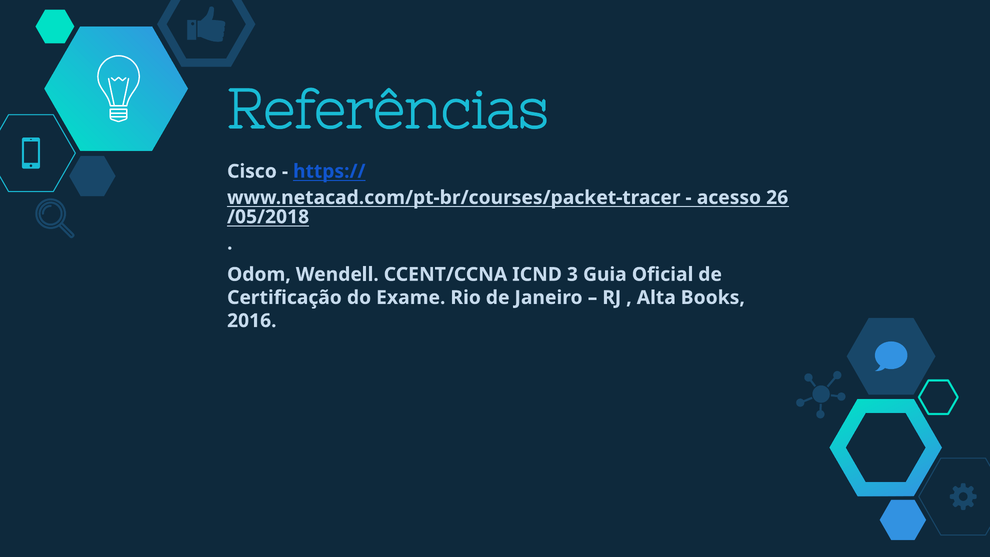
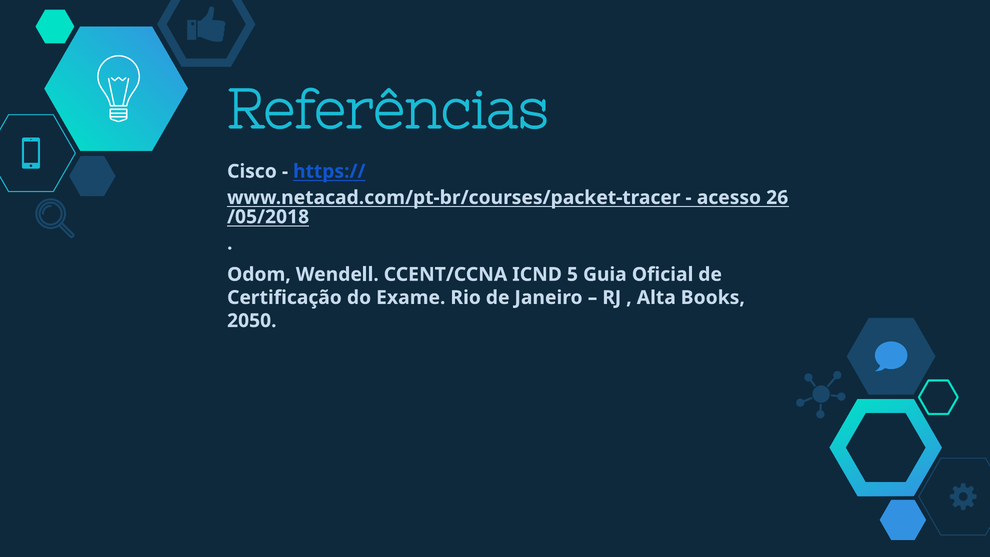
3: 3 -> 5
2016: 2016 -> 2050
